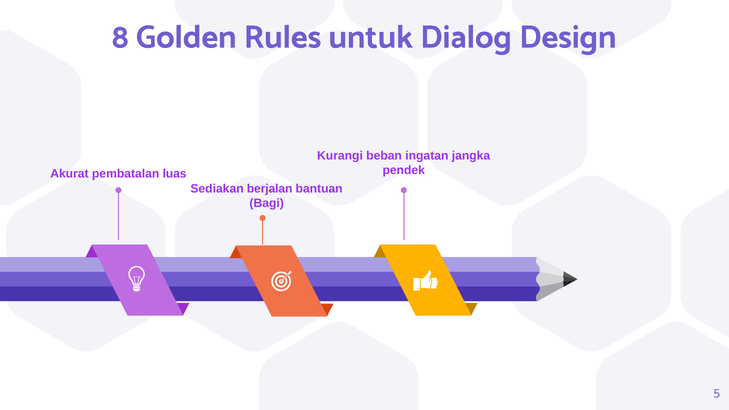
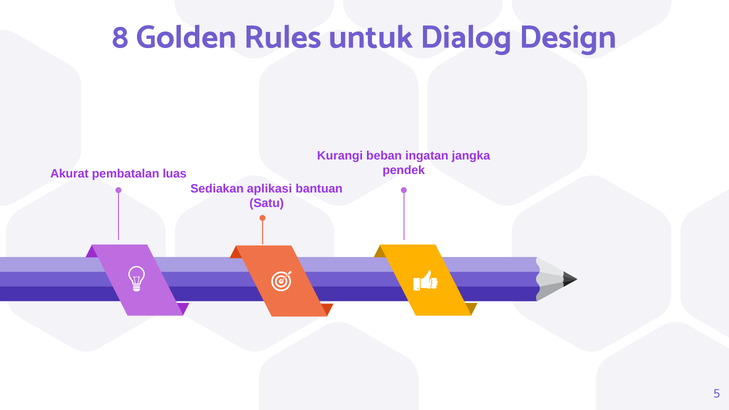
berjalan: berjalan -> aplikasi
Bagi: Bagi -> Satu
